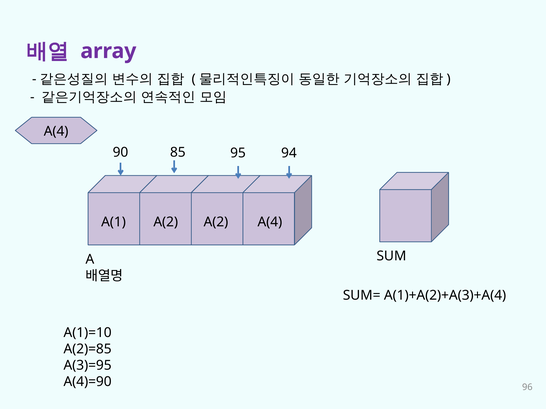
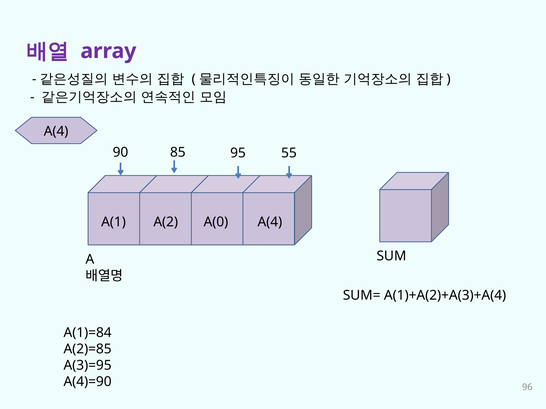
94: 94 -> 55
A(2 A(2: A(2 -> A(0
A(1)=10: A(1)=10 -> A(1)=84
